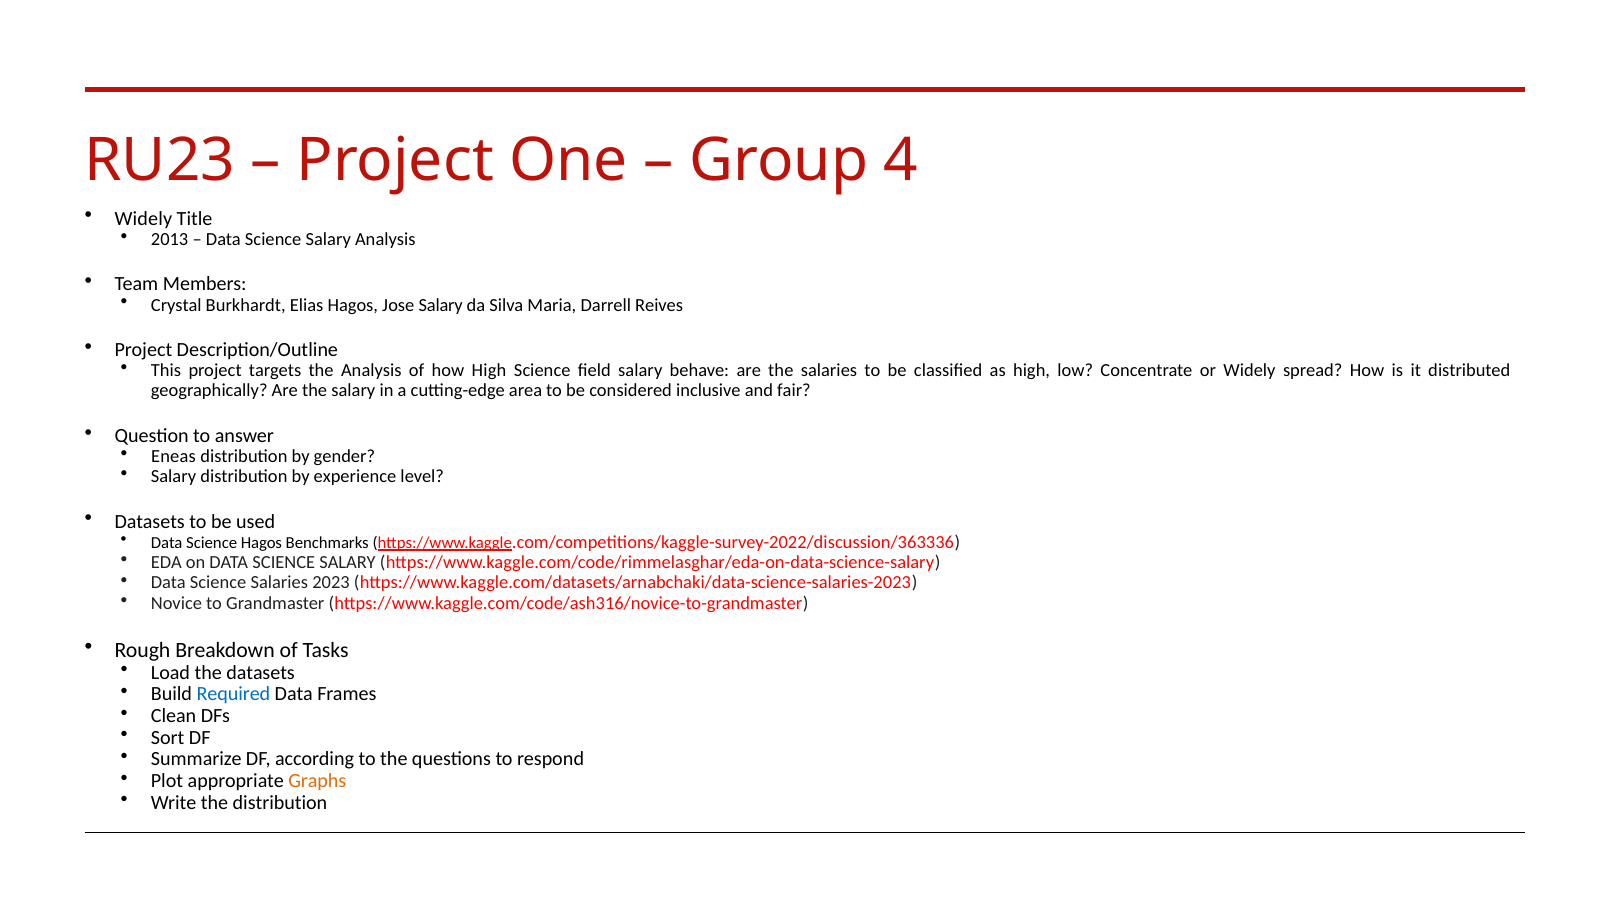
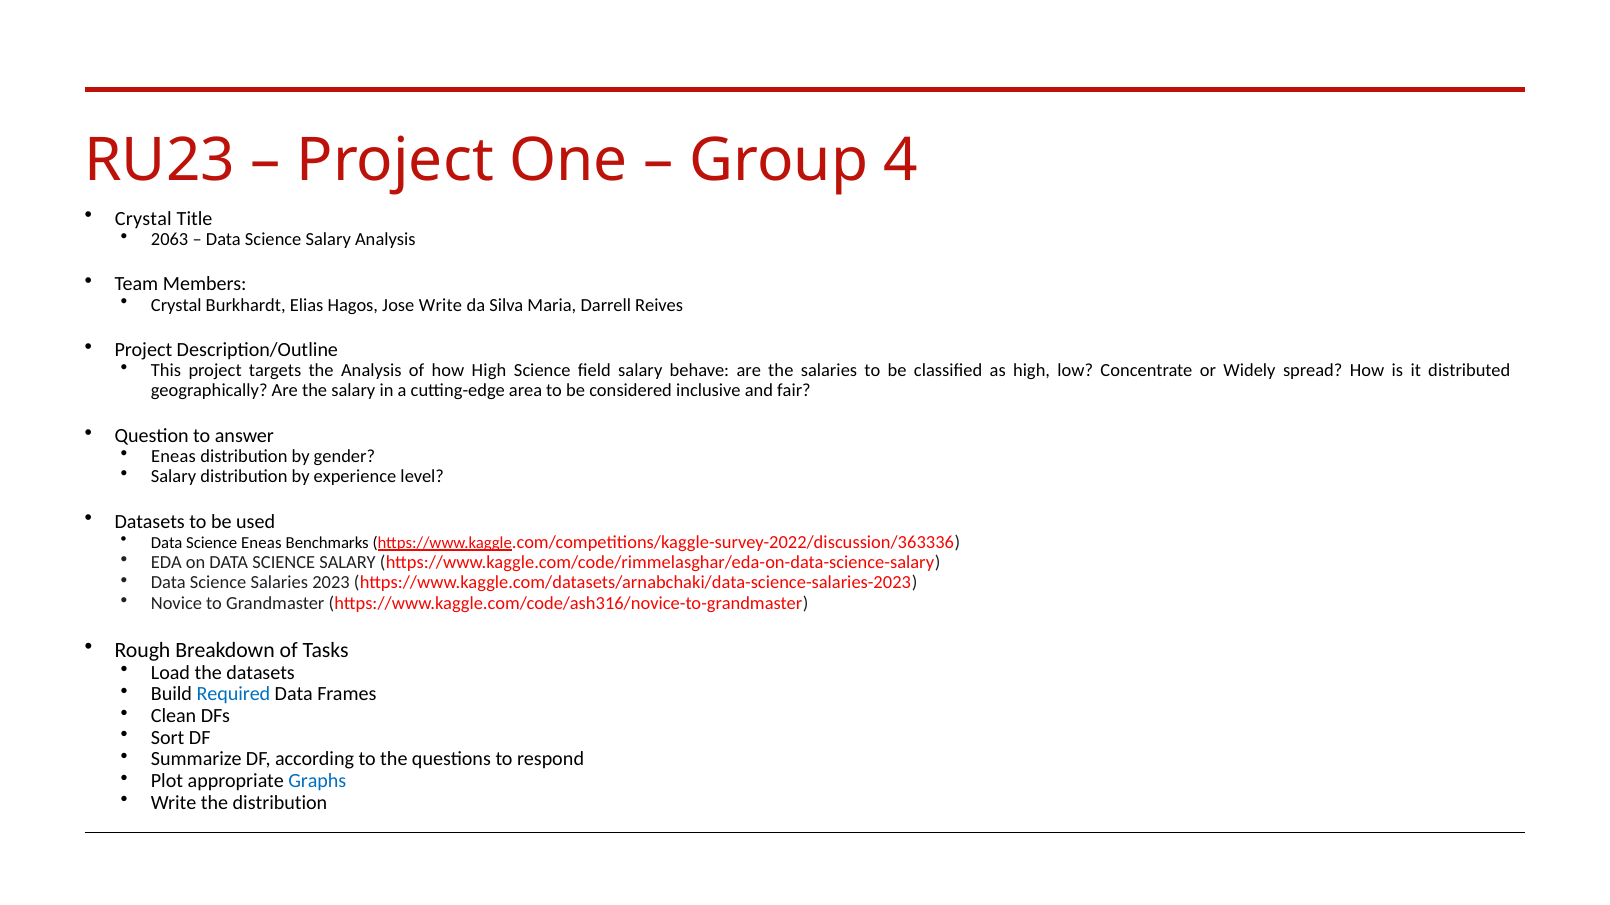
Widely at (143, 219): Widely -> Crystal
2013: 2013 -> 2063
Jose Salary: Salary -> Write
Science Hagos: Hagos -> Eneas
Graphs colour: orange -> blue
